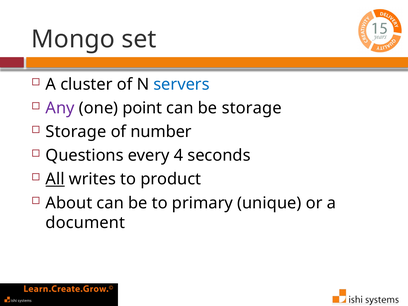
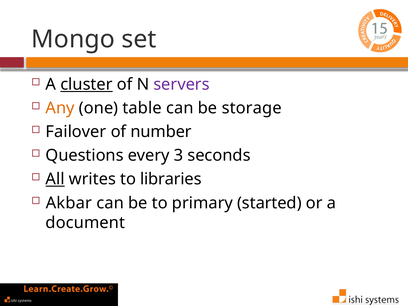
cluster underline: none -> present
servers colour: blue -> purple
Any colour: purple -> orange
point: point -> table
Storage at (76, 132): Storage -> Failover
4: 4 -> 3
product: product -> libraries
About: About -> Akbar
unique: unique -> started
